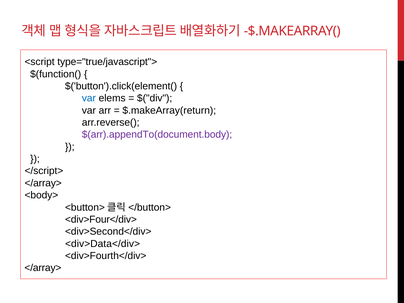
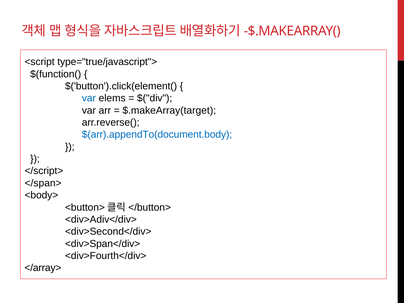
$.makeArray(return: $.makeArray(return -> $.makeArray(target
$(arr).appendTo(document.body colour: purple -> blue
</array> at (43, 183): </array> -> </span>
<div>Four</div>: <div>Four</div> -> <div>Adiv</div>
<div>Data</div>: <div>Data</div> -> <div>Span</div>
